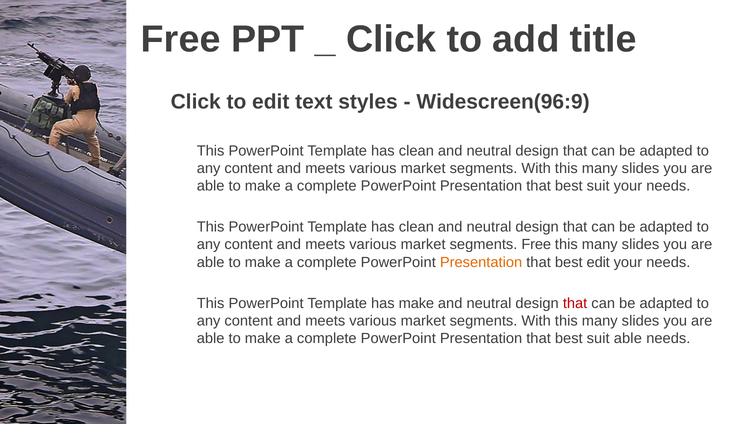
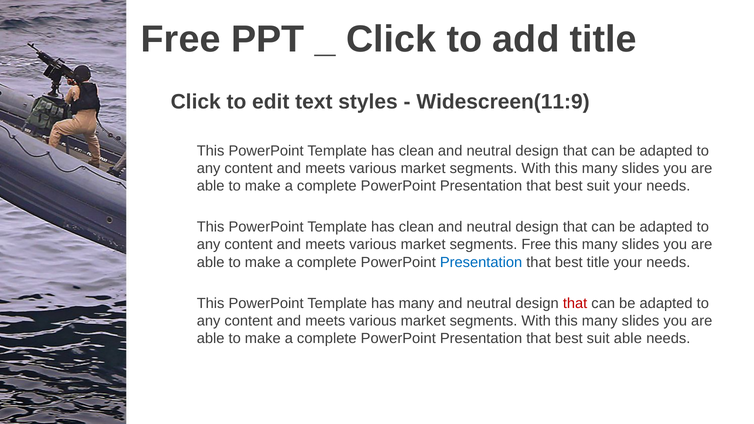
Widescreen(96:9: Widescreen(96:9 -> Widescreen(11:9
Presentation at (481, 262) colour: orange -> blue
best edit: edit -> title
has make: make -> many
